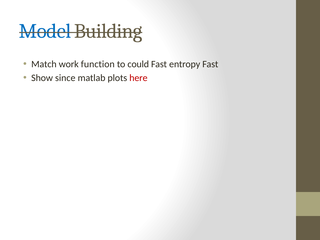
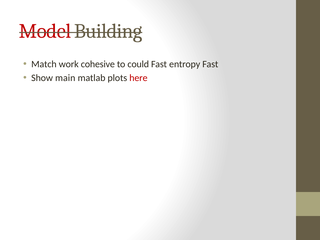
Model colour: blue -> red
function: function -> cohesive
since: since -> main
